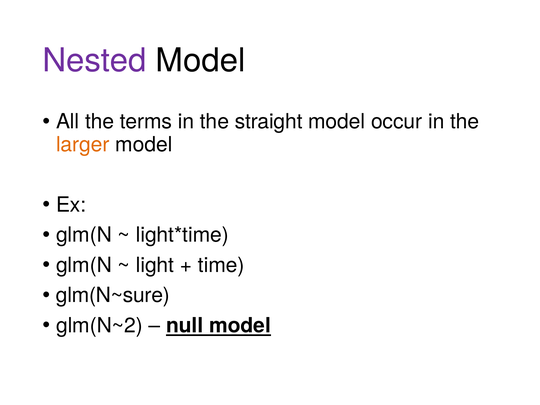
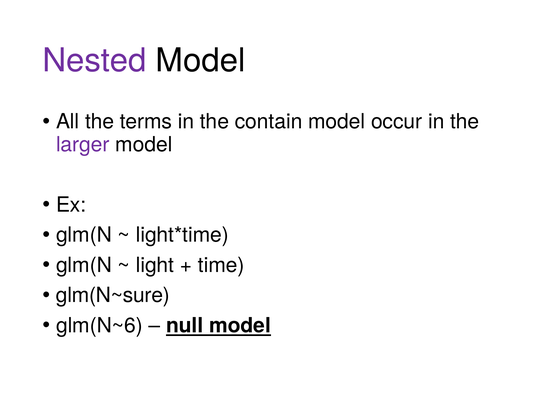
straight: straight -> contain
larger colour: orange -> purple
glm(N~2: glm(N~2 -> glm(N~6
